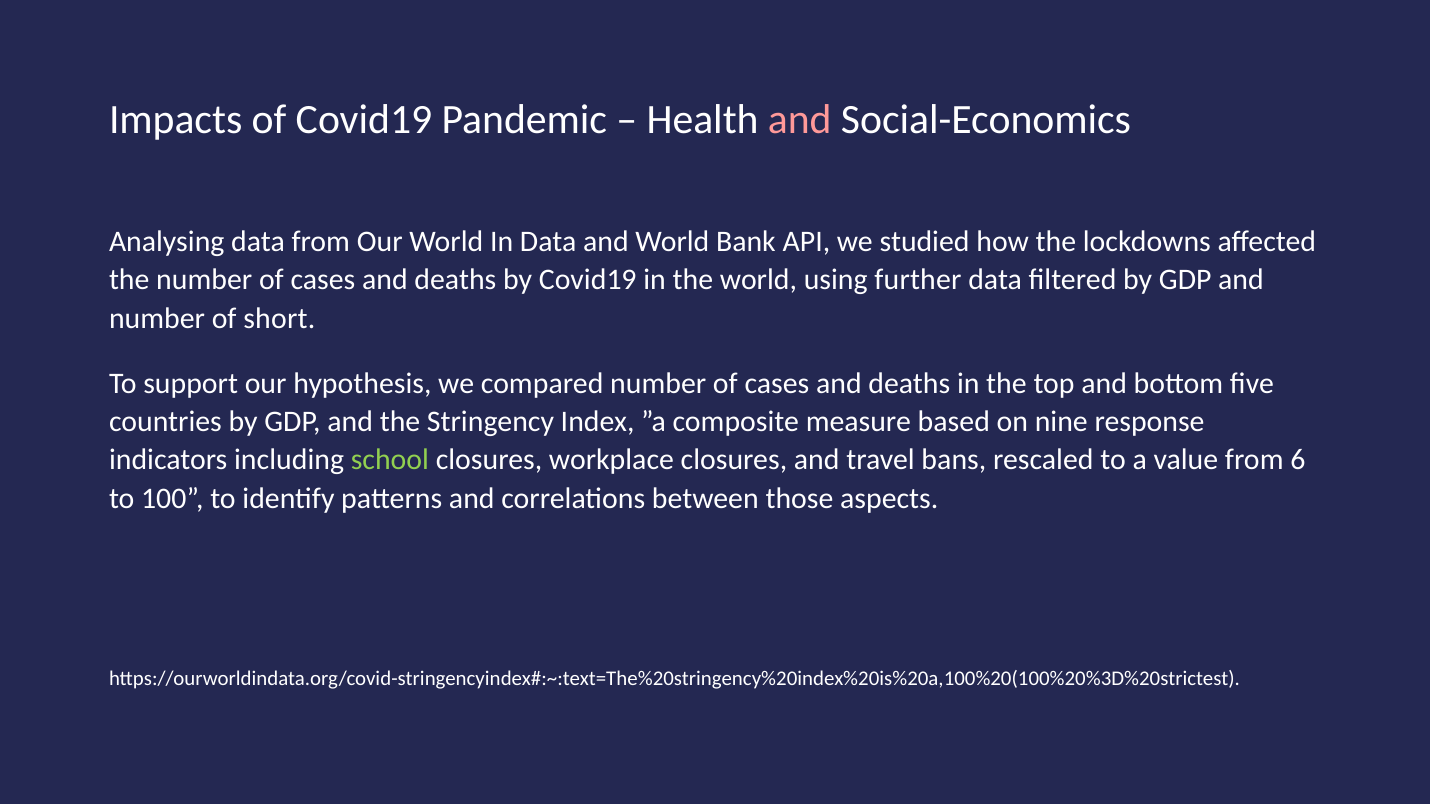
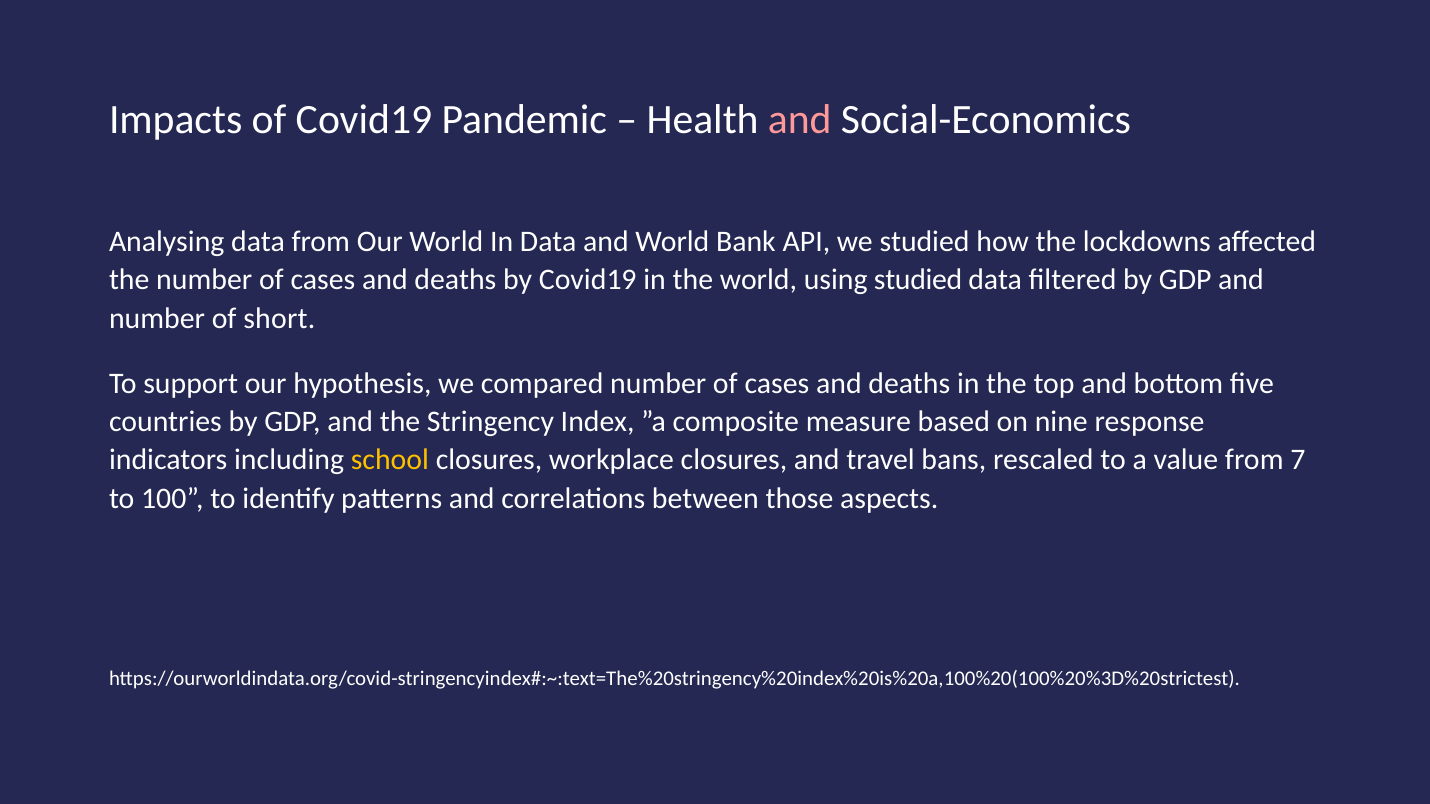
using further: further -> studied
school colour: light green -> yellow
6: 6 -> 7
